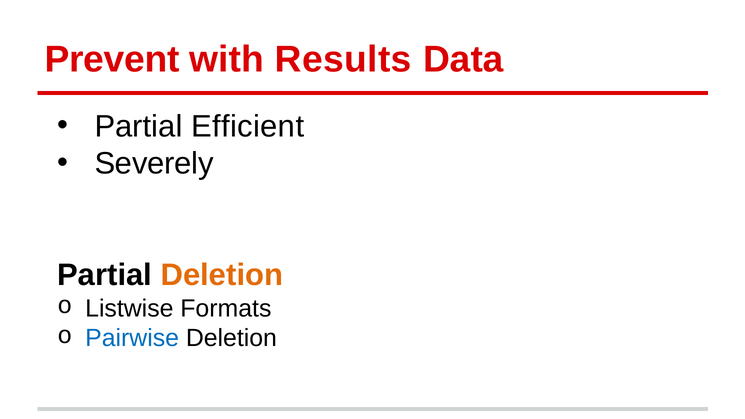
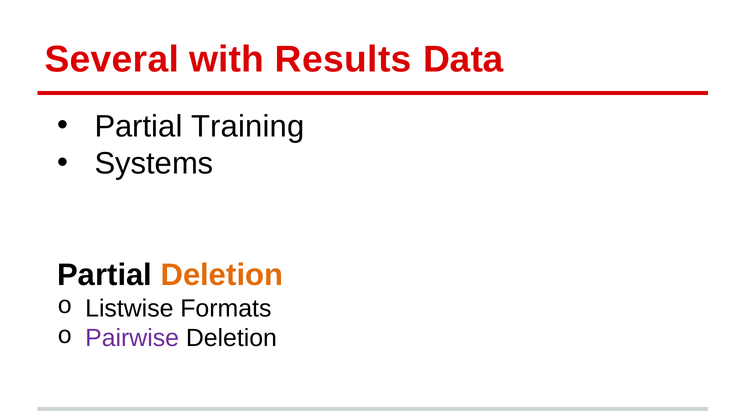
Prevent: Prevent -> Several
Efficient: Efficient -> Training
Severely: Severely -> Systems
Pairwise colour: blue -> purple
